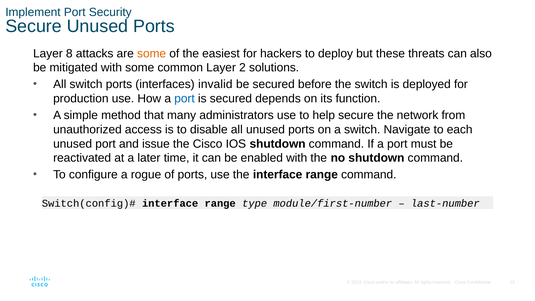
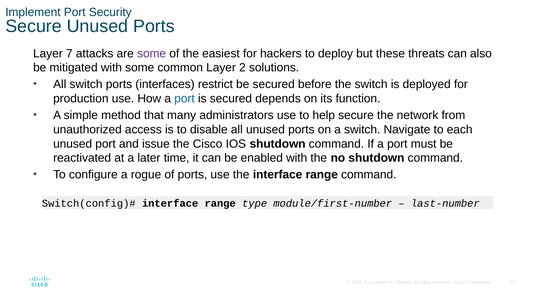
8: 8 -> 7
some at (152, 53) colour: orange -> purple
invalid: invalid -> restrict
